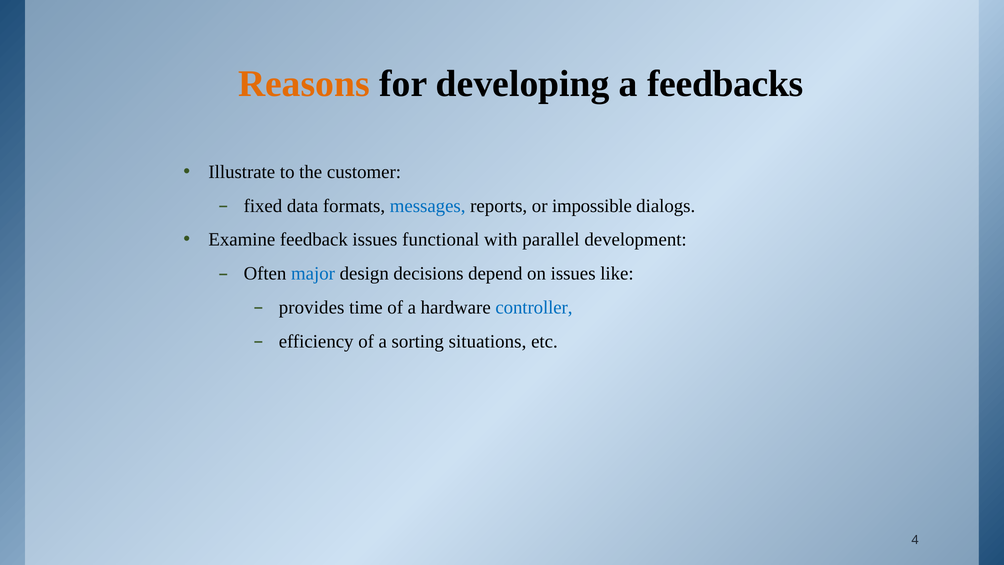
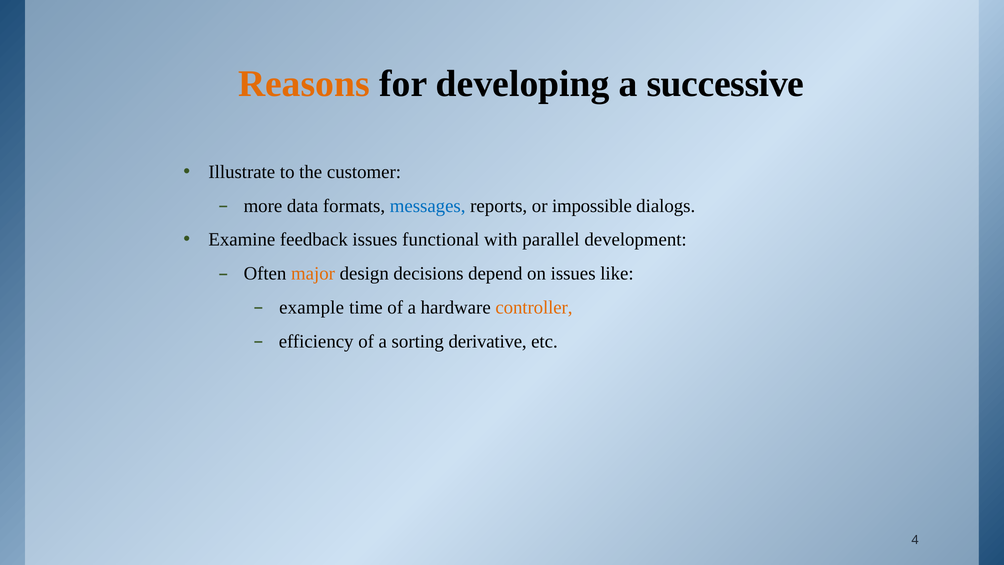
feedbacks: feedbacks -> successive
fixed: fixed -> more
major colour: blue -> orange
provides: provides -> example
controller colour: blue -> orange
situations: situations -> derivative
